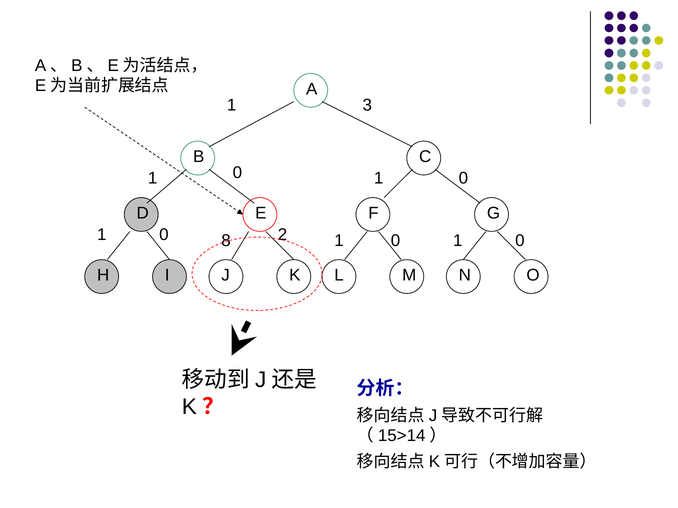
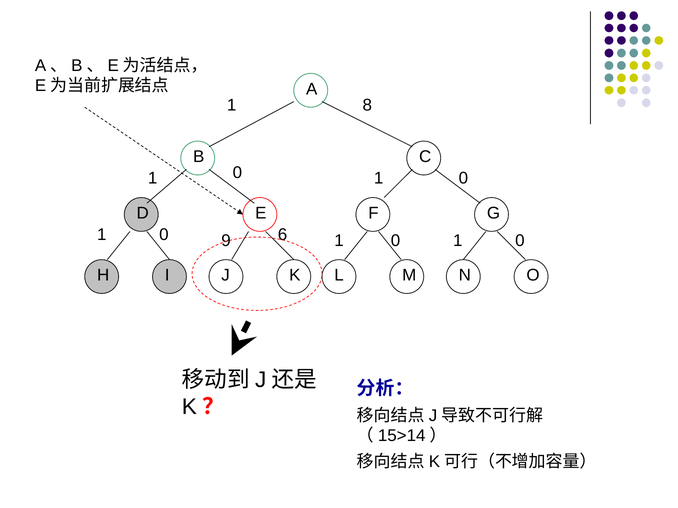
3: 3 -> 8
8: 8 -> 9
2: 2 -> 6
